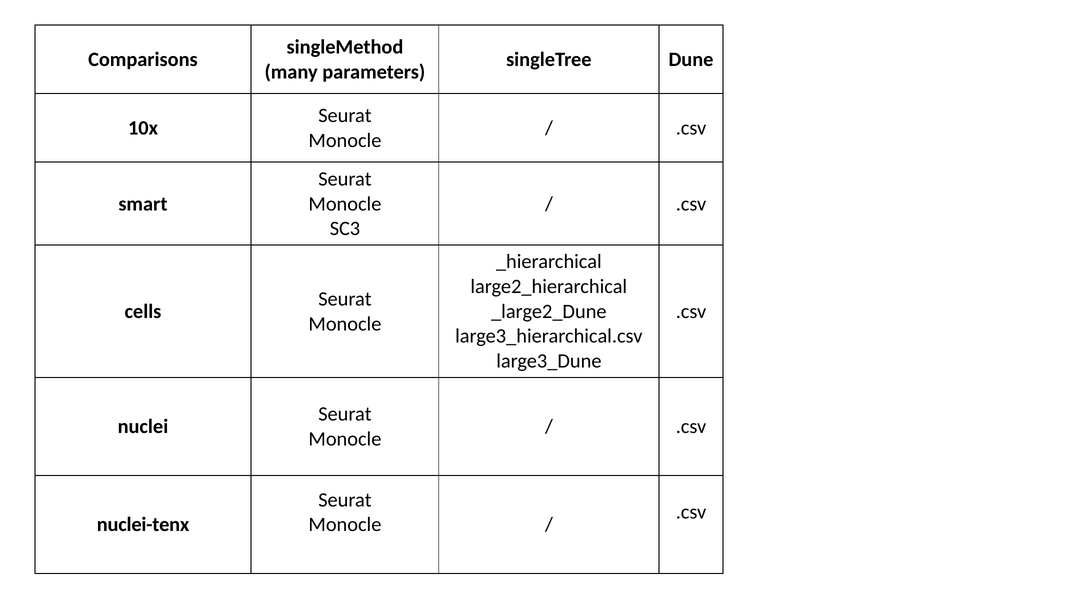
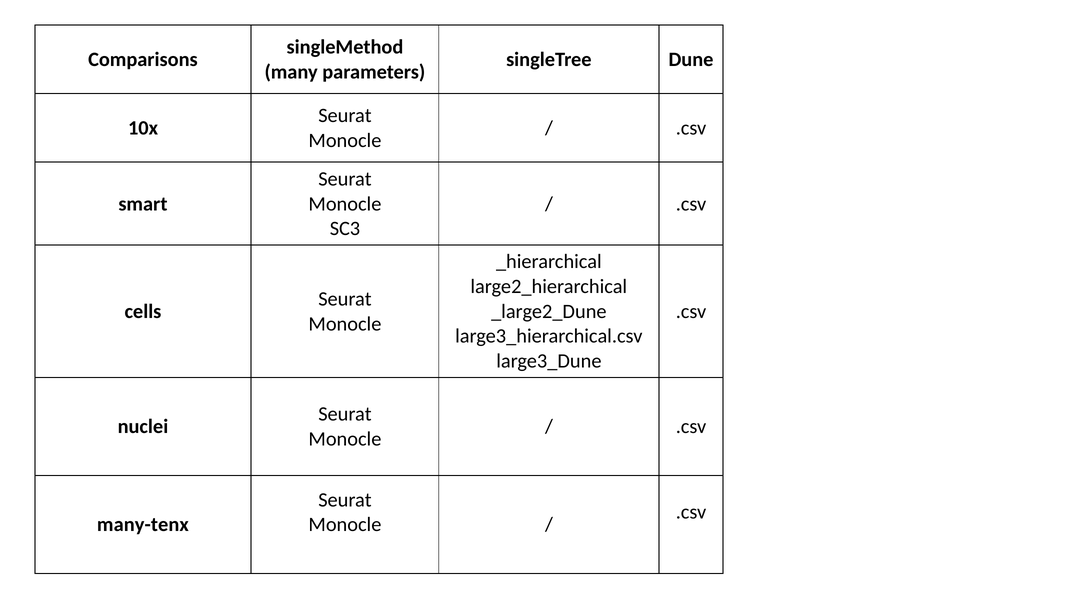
nuclei-tenx: nuclei-tenx -> many-tenx
